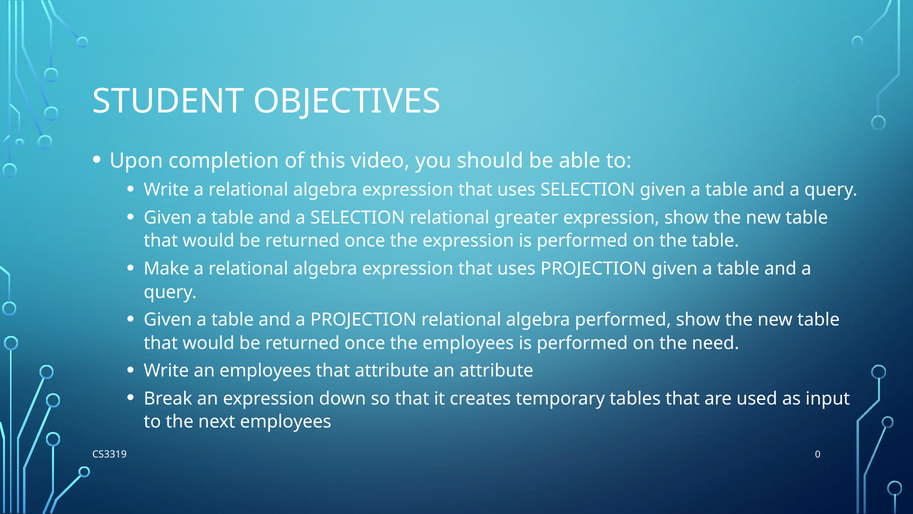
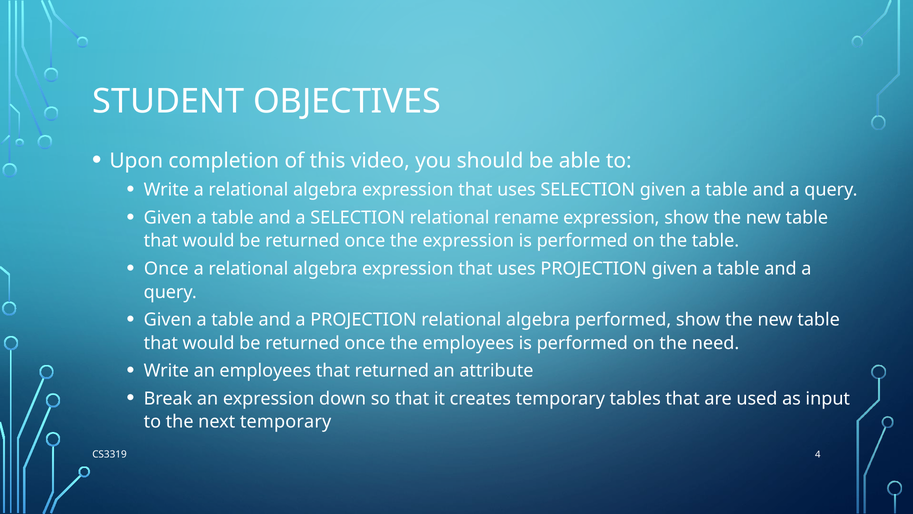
greater: greater -> rename
Make at (166, 268): Make -> Once
that attribute: attribute -> returned
next employees: employees -> temporary
0: 0 -> 4
